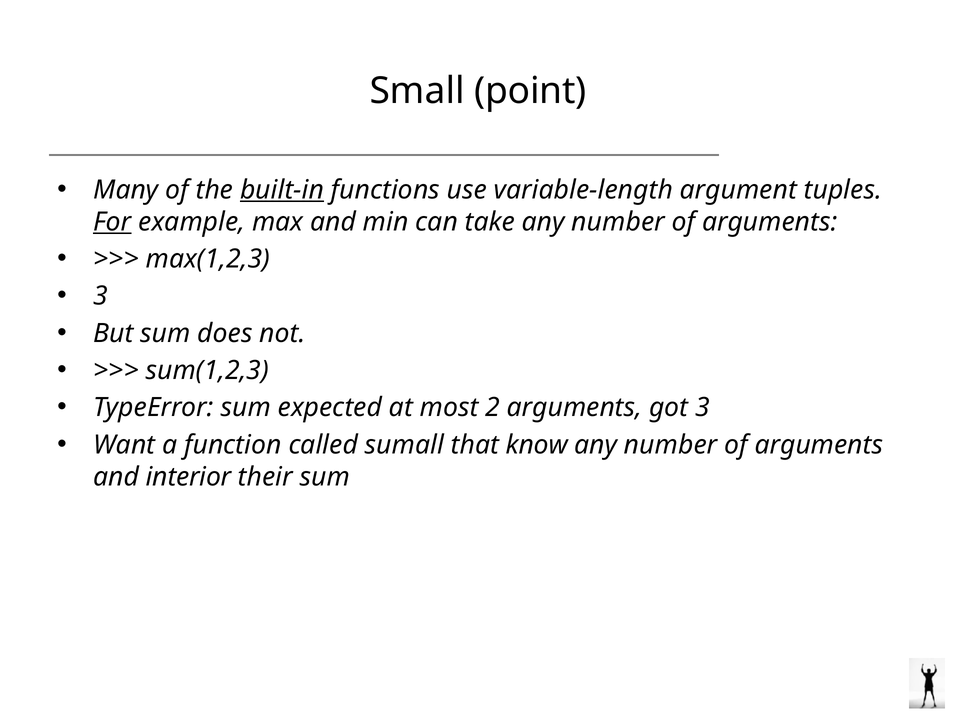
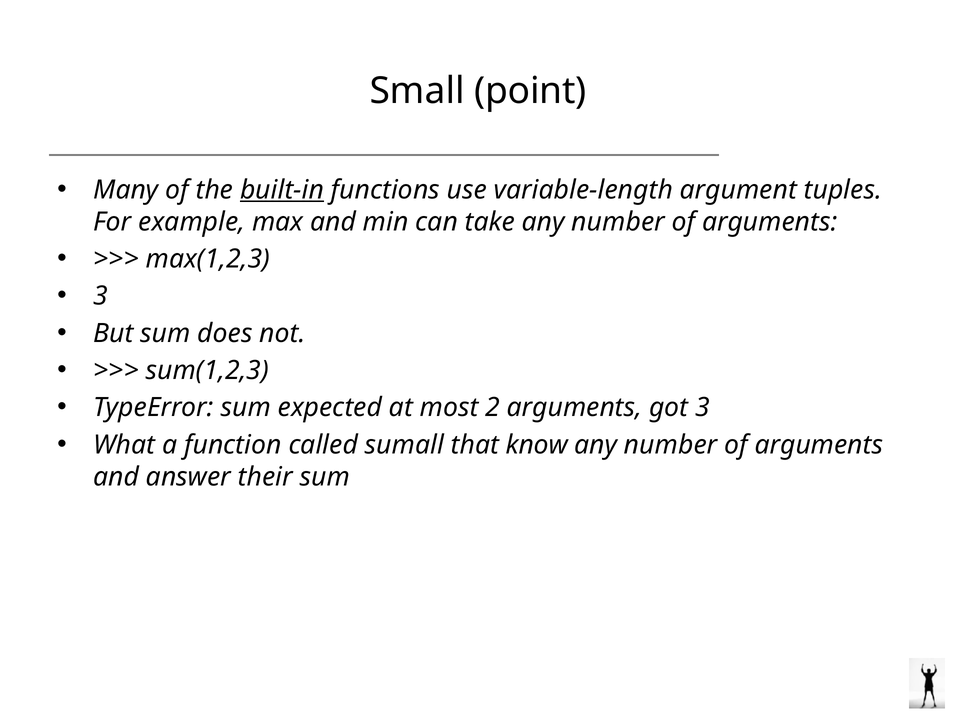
For underline: present -> none
Want: Want -> What
interior: interior -> answer
